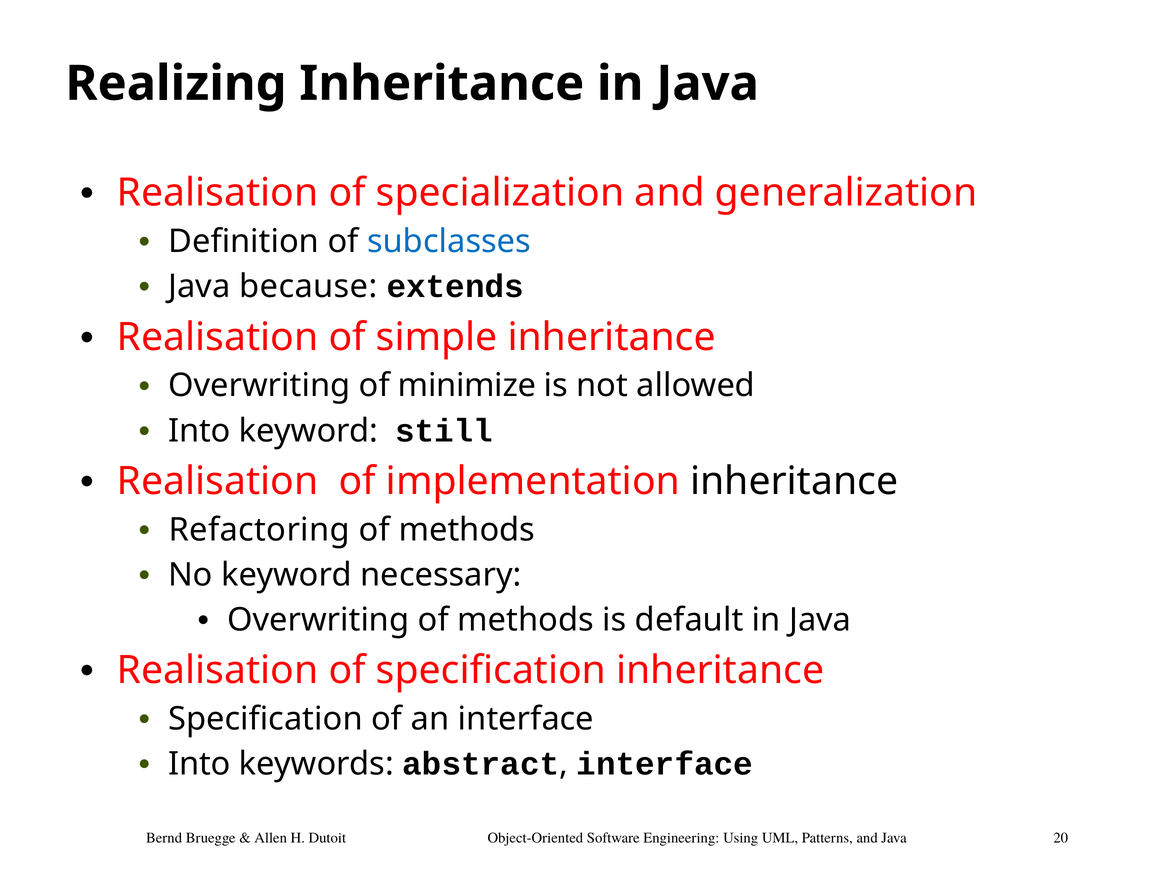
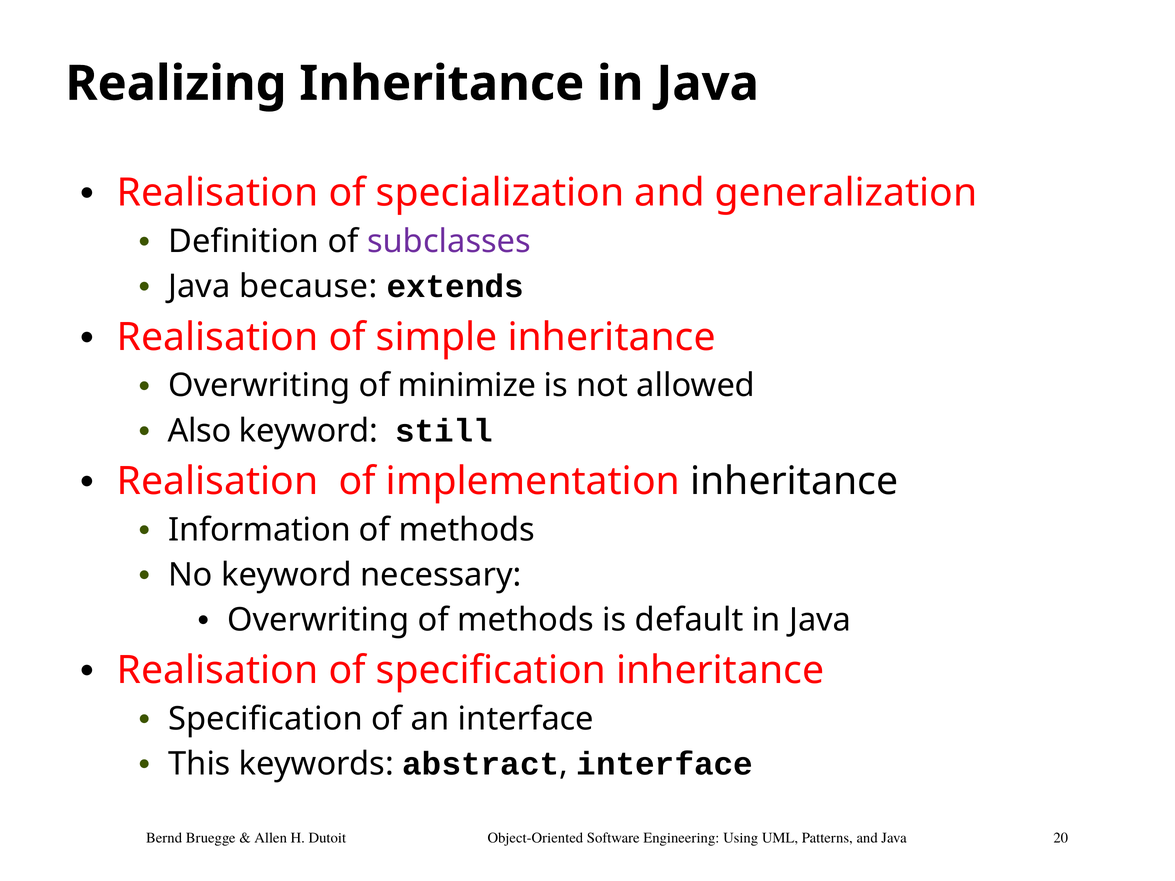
subclasses colour: blue -> purple
Into at (199, 431): Into -> Also
Refactoring: Refactoring -> Information
Into at (199, 764): Into -> This
